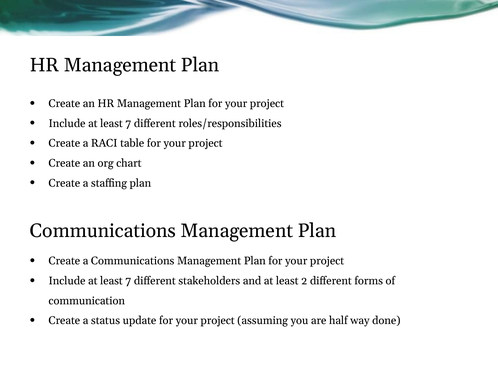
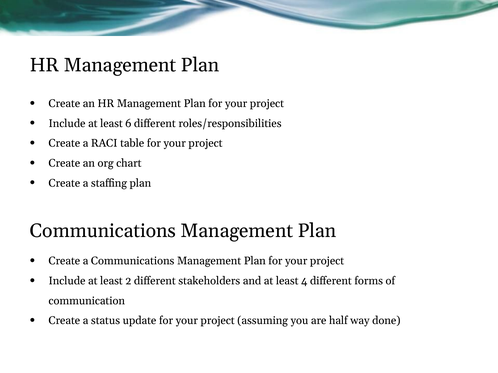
7 at (128, 124): 7 -> 6
7 at (128, 281): 7 -> 2
2: 2 -> 4
